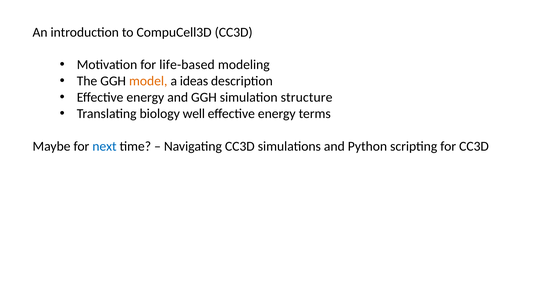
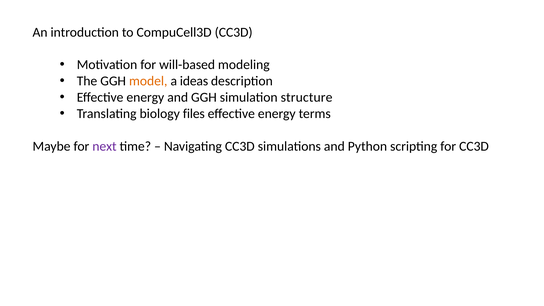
life-based: life-based -> will-based
well: well -> files
next colour: blue -> purple
